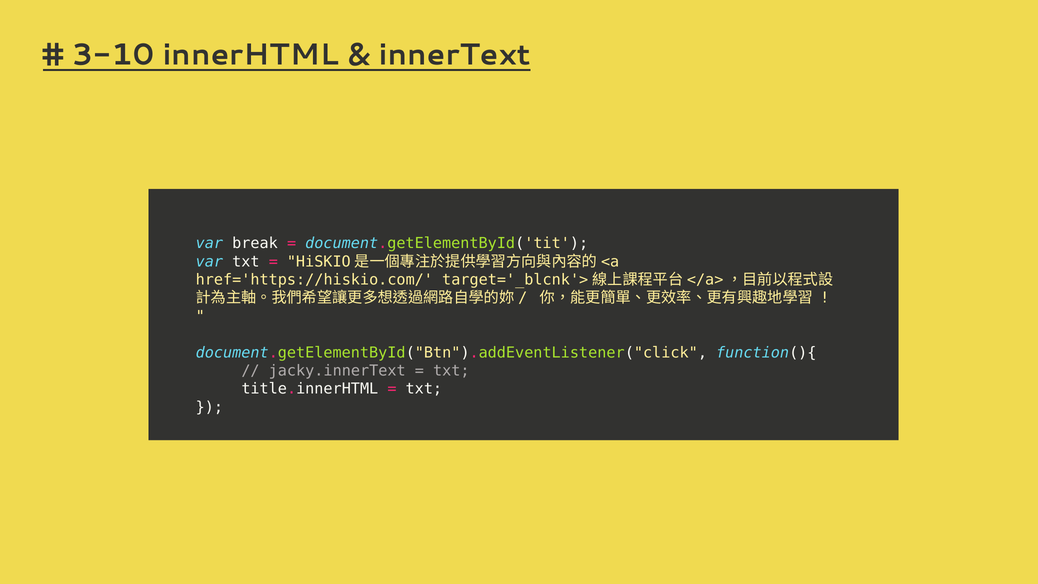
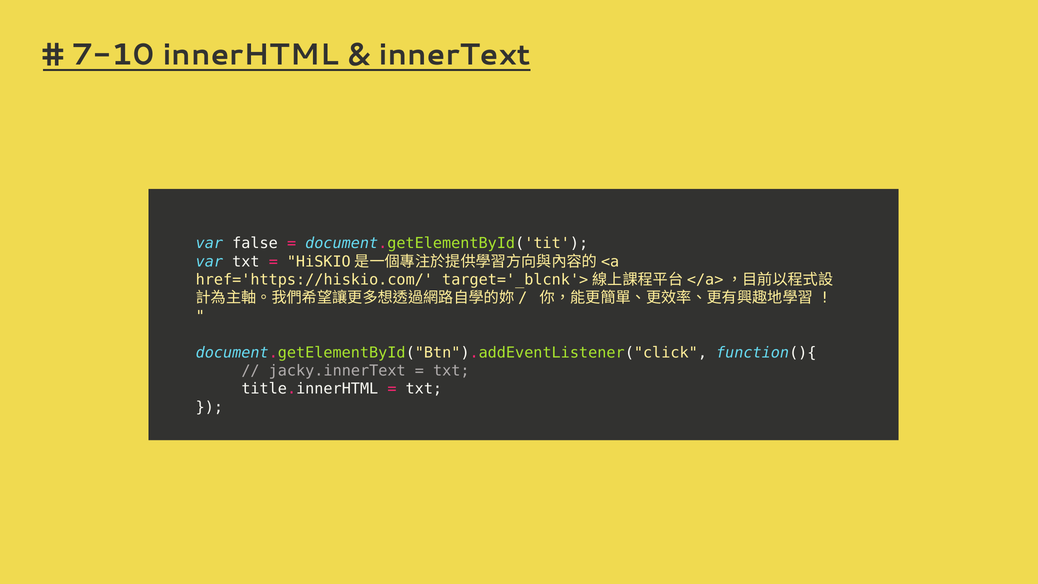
3-10: 3-10 -> 7-10
break: break -> false
